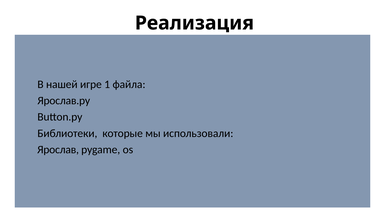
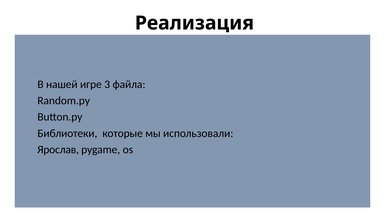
1: 1 -> 3
Ярослав.py: Ярослав.py -> Random.py
